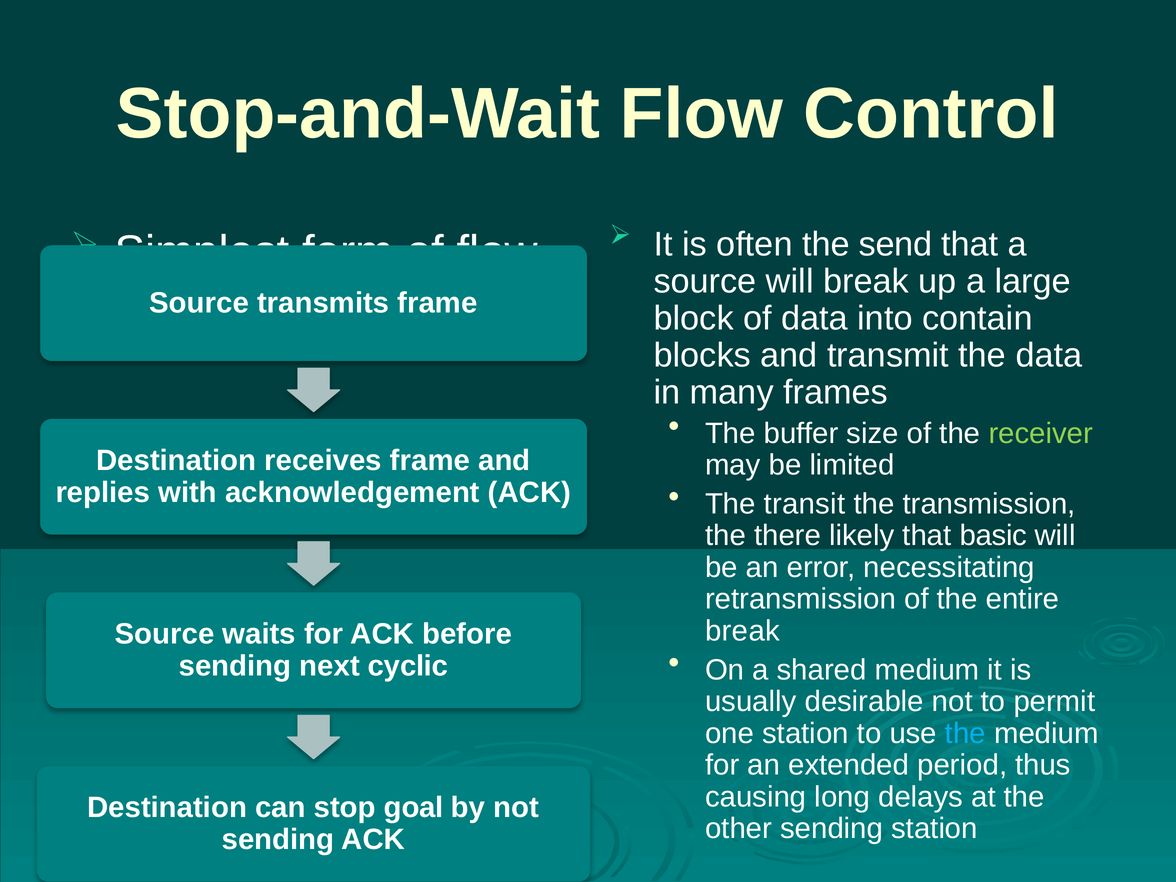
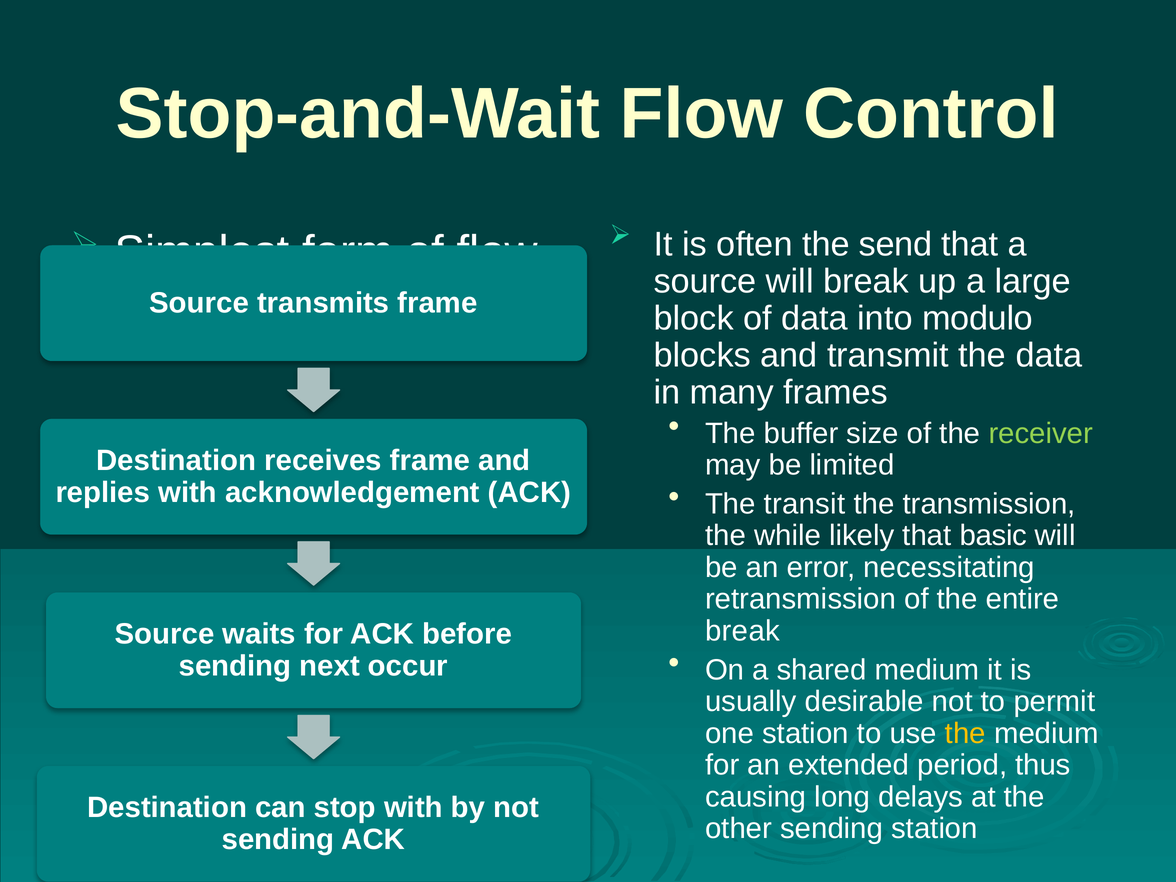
contain: contain -> modulo
there: there -> while
cyclic: cyclic -> occur
the at (965, 733) colour: light blue -> yellow
goal at (414, 808): goal -> with
